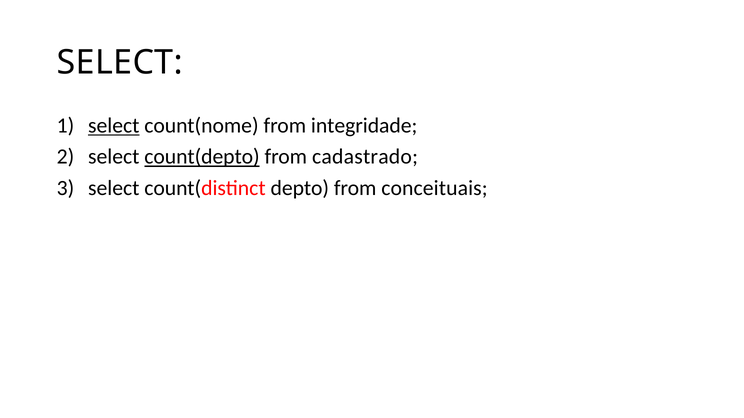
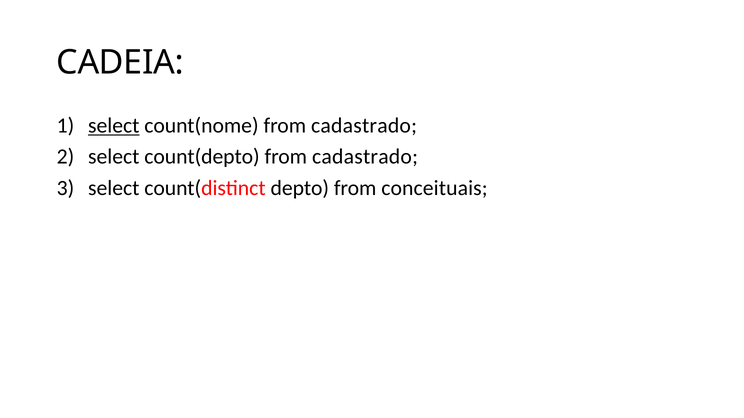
SELECT at (120, 62): SELECT -> CADEIA
count(nome from integridade: integridade -> cadastrado
count(depto underline: present -> none
